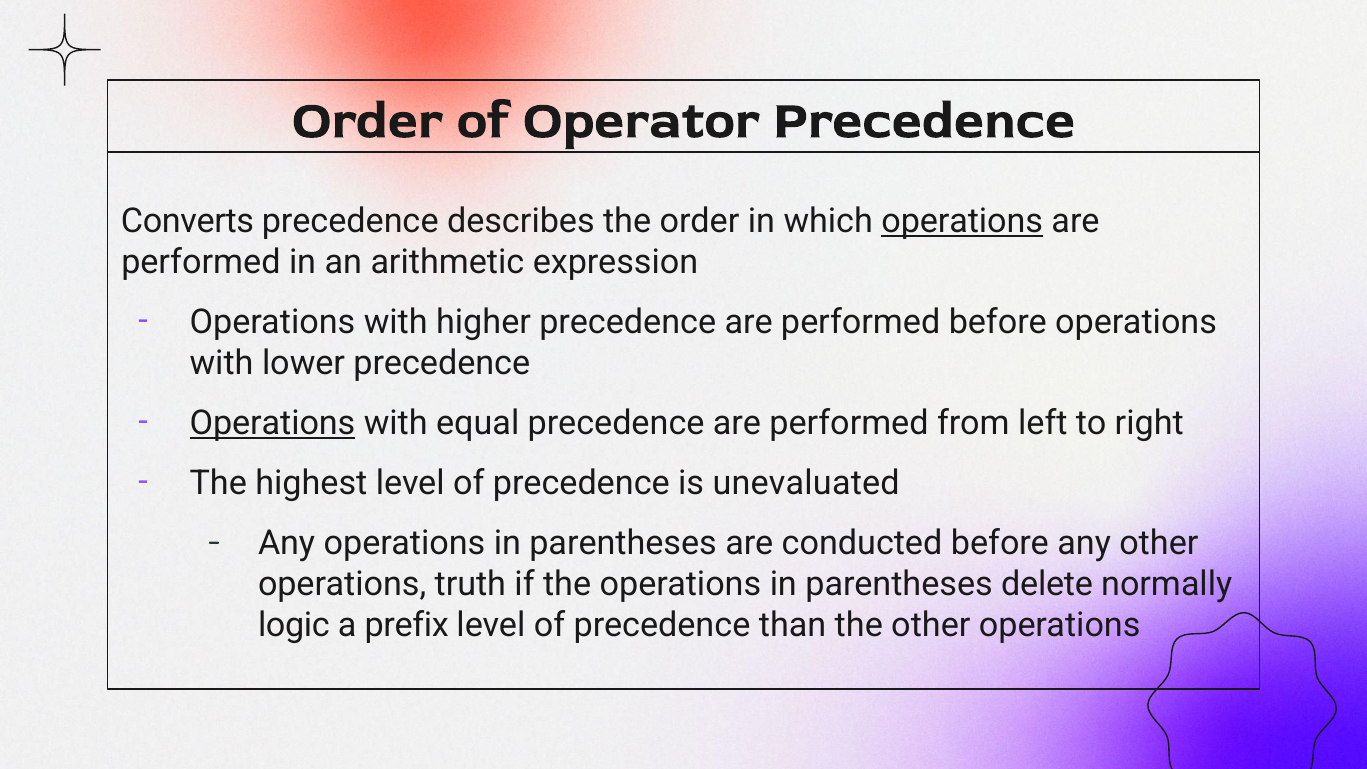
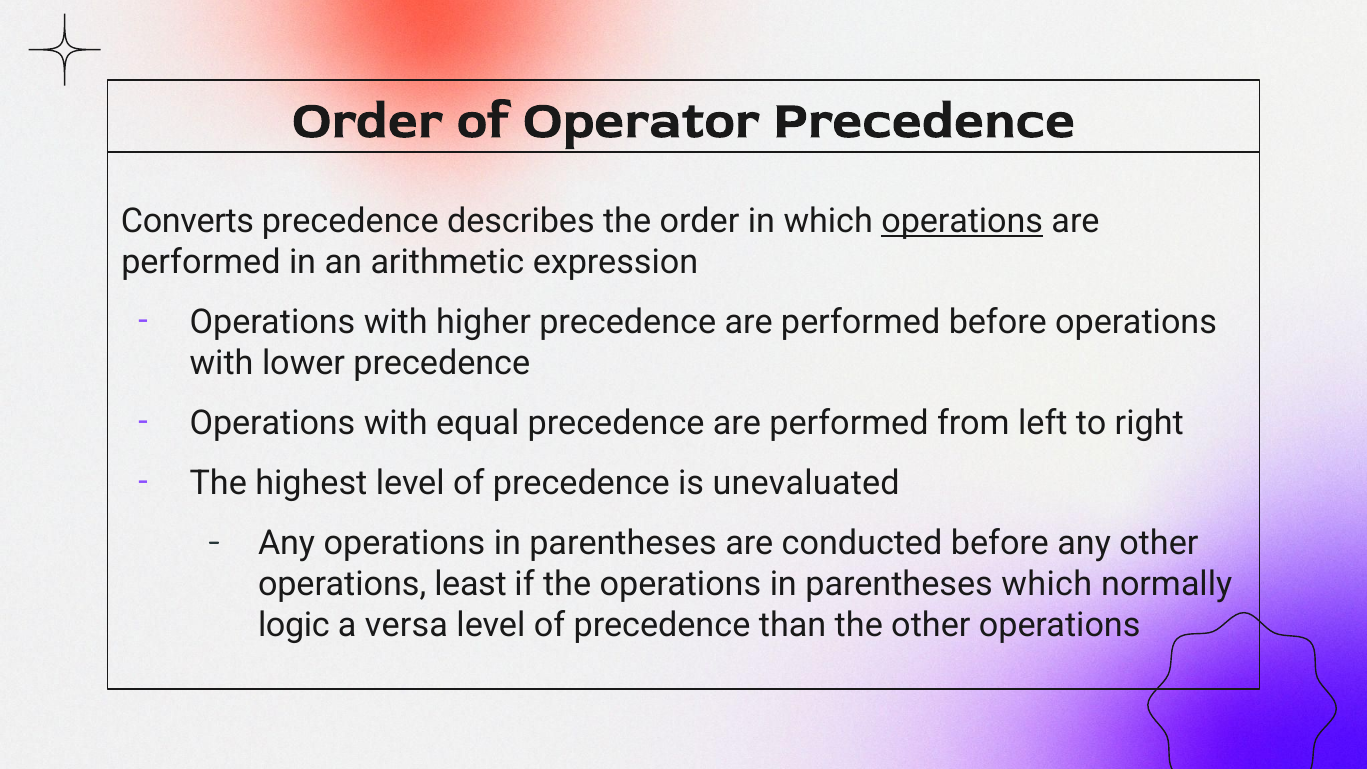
Operations at (273, 423) underline: present -> none
truth: truth -> least
parentheses delete: delete -> which
prefix: prefix -> versa
